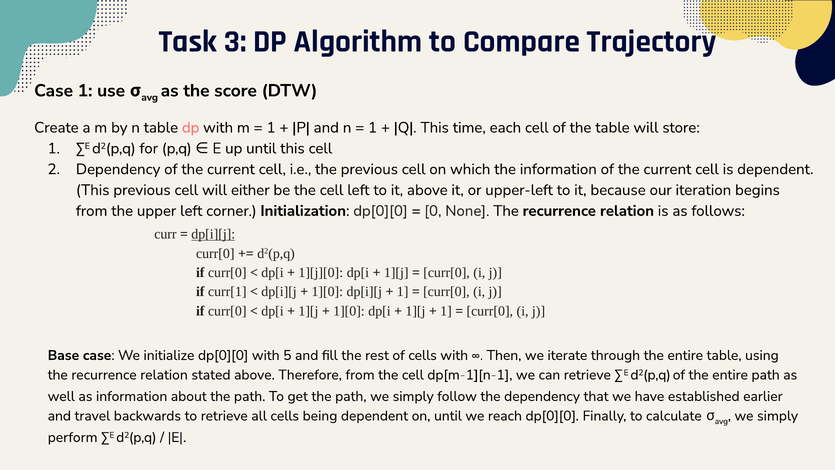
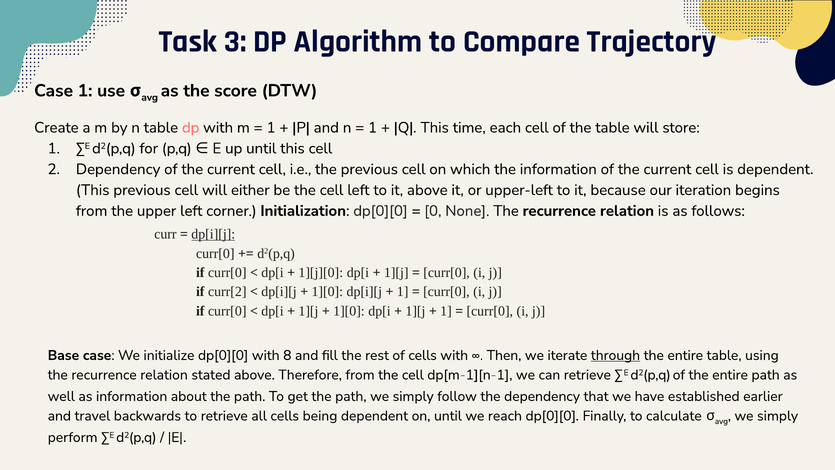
curr[1: curr[1 -> curr[2
5: 5 -> 8
through underline: none -> present
